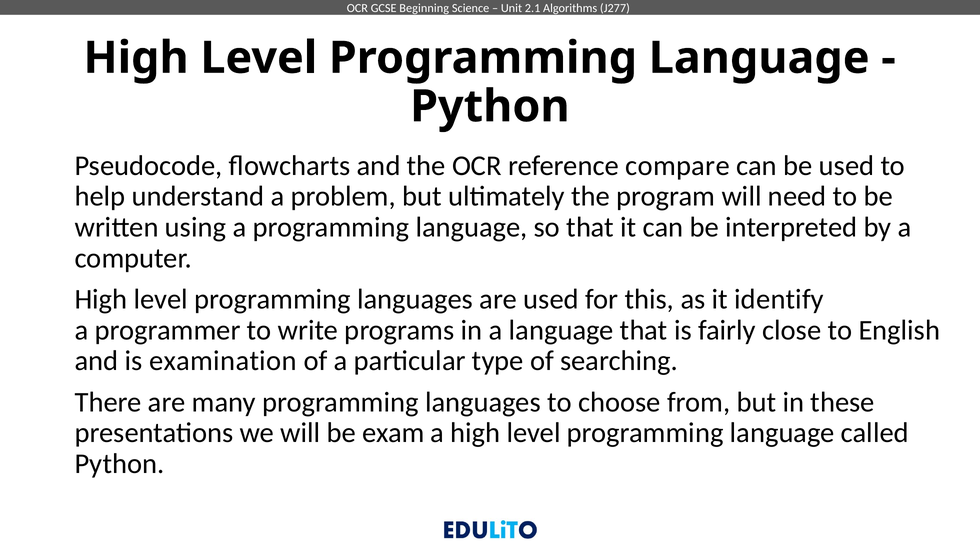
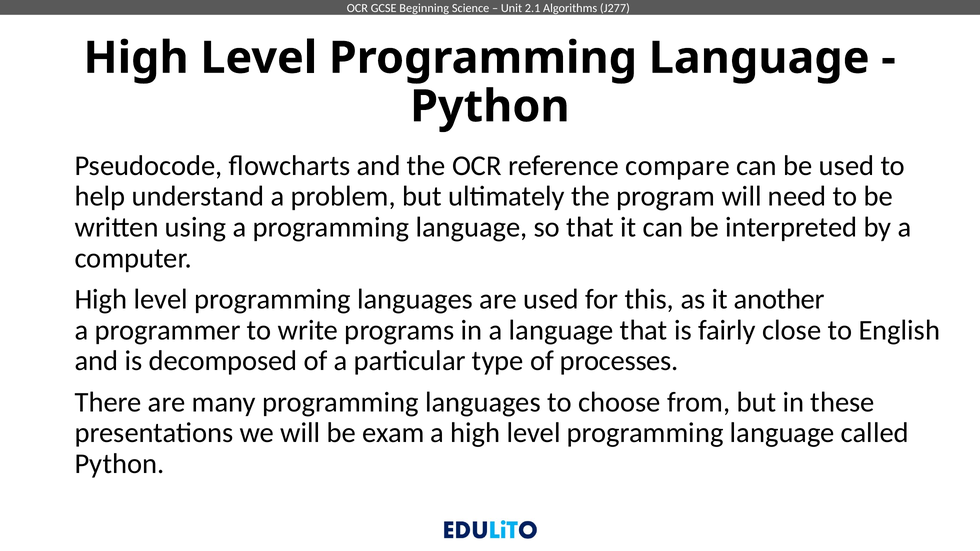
identify: identify -> another
examination: examination -> decomposed
searching: searching -> processes
